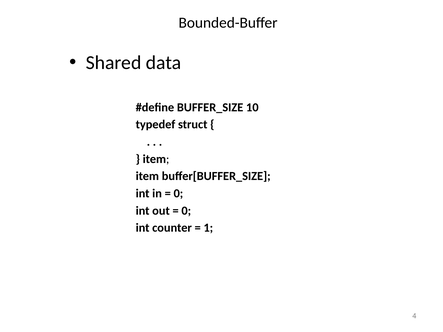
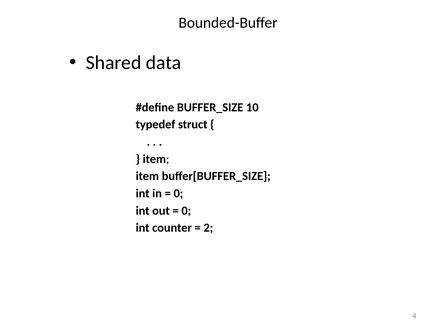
1: 1 -> 2
